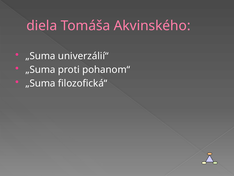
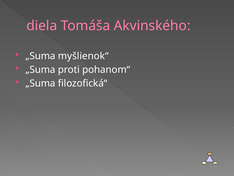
univerzálií“: univerzálií“ -> myšlienok“
